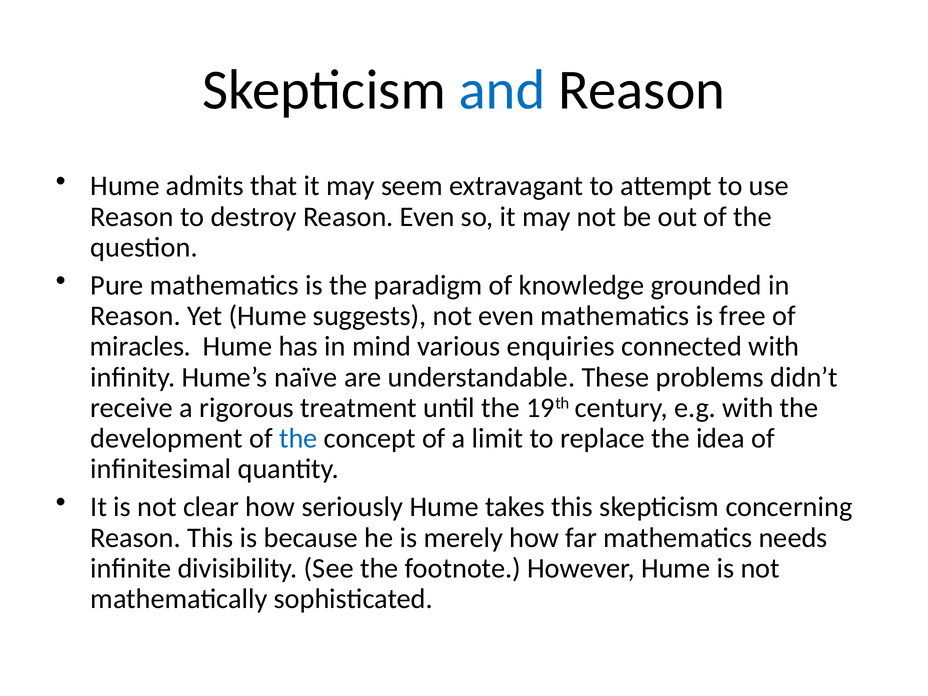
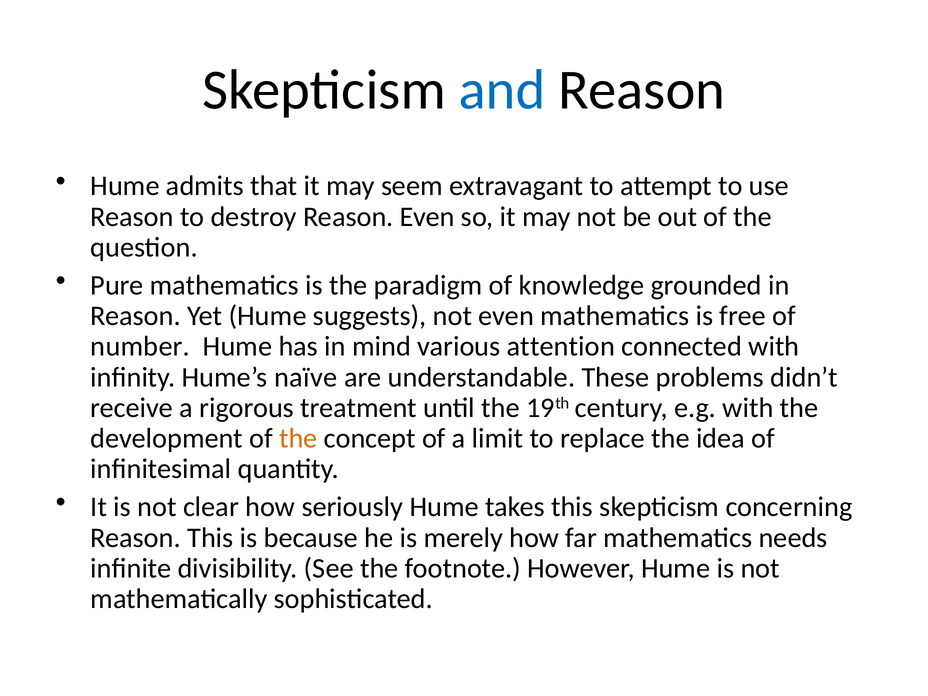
miracles: miracles -> number
enquiries: enquiries -> attention
the at (298, 438) colour: blue -> orange
